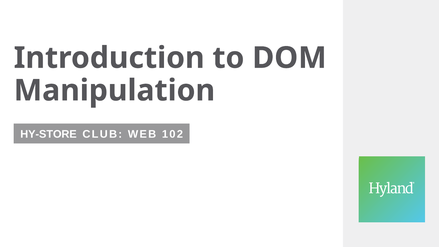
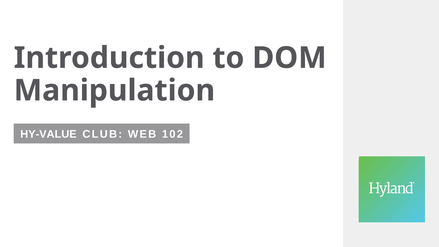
HY-STORE: HY-STORE -> HY-VALUE
